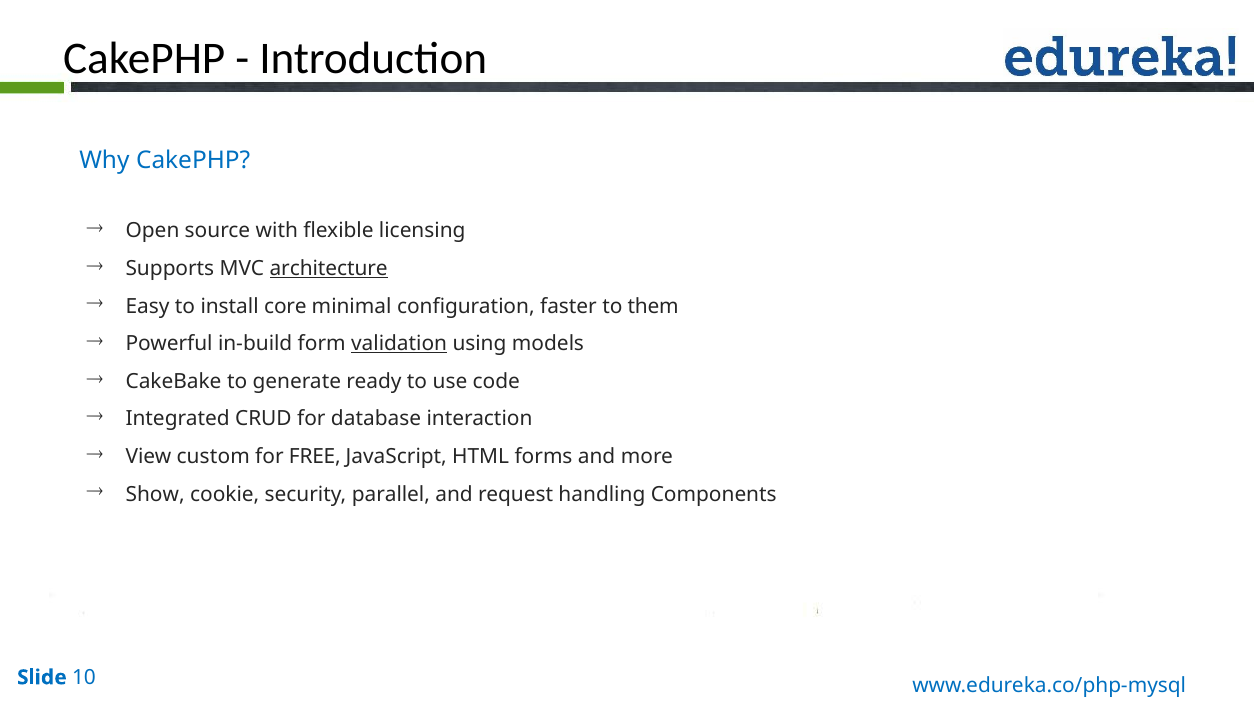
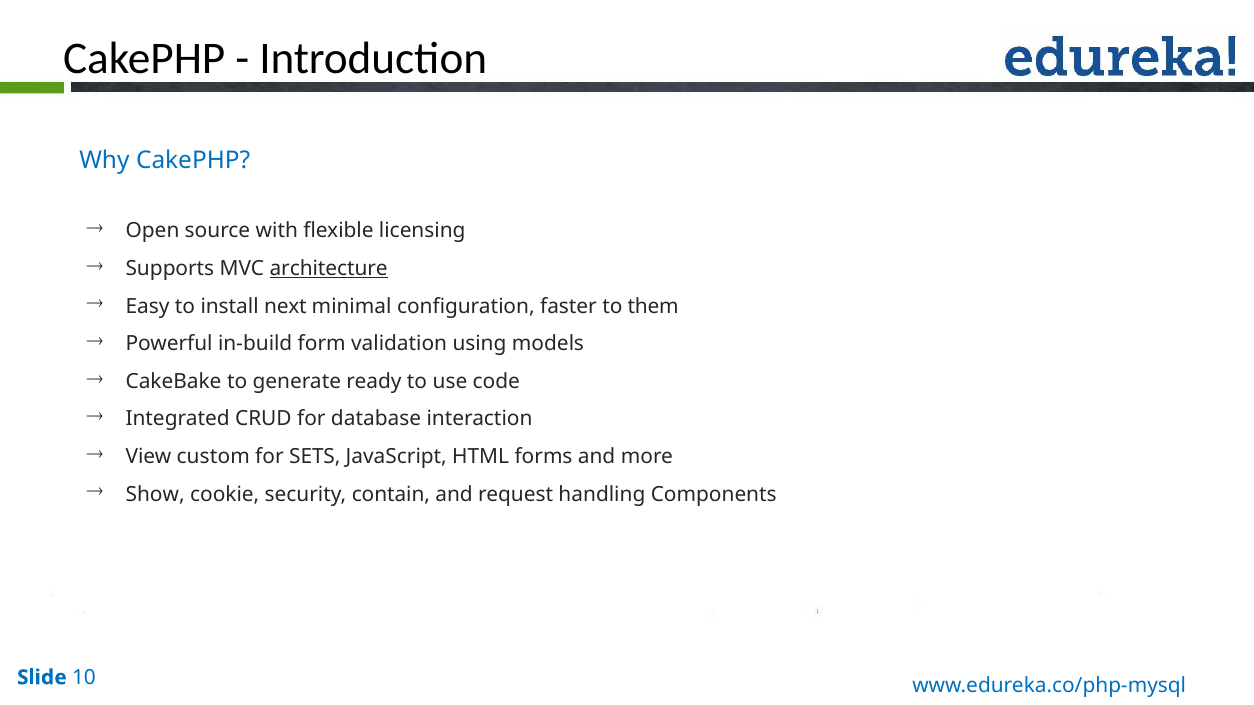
core: core -> next
validation underline: present -> none
FREE: FREE -> SETS
parallel: parallel -> contain
